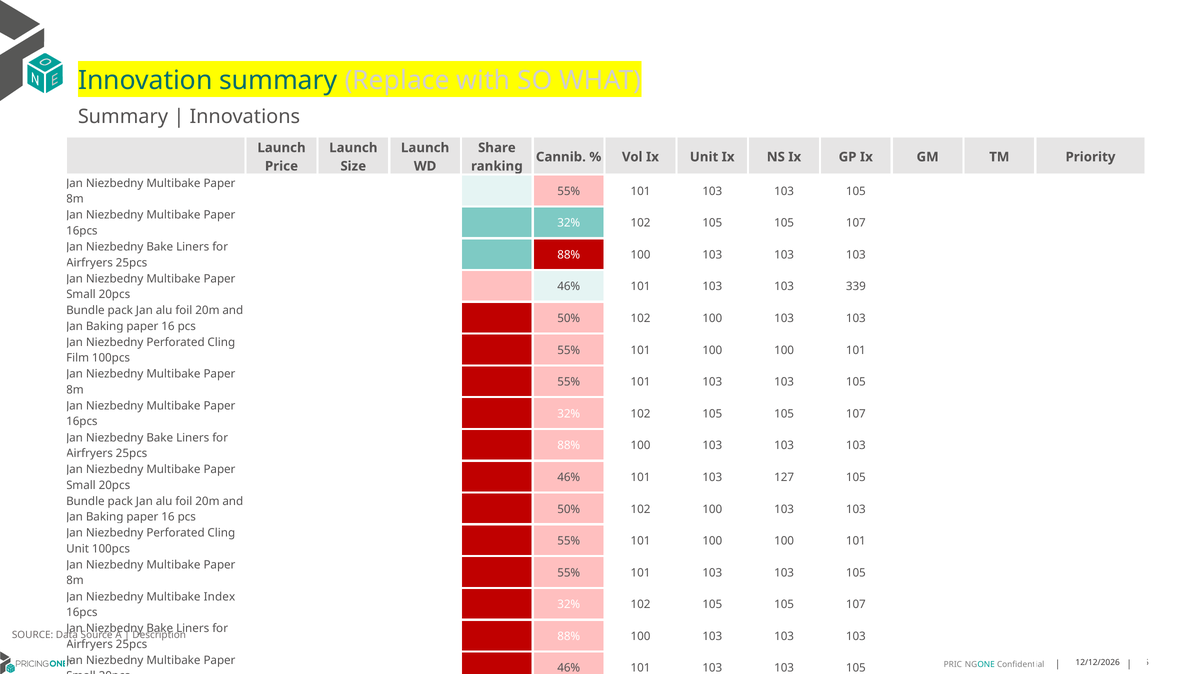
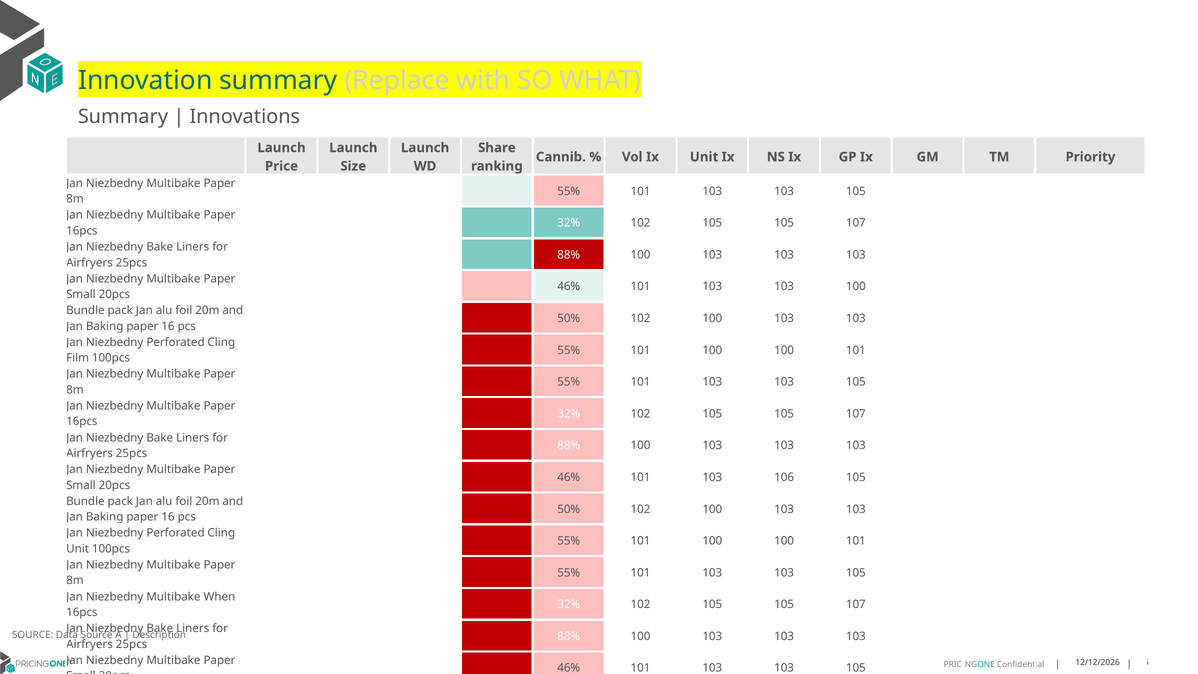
103 339: 339 -> 100
127: 127 -> 106
Index: Index -> When
